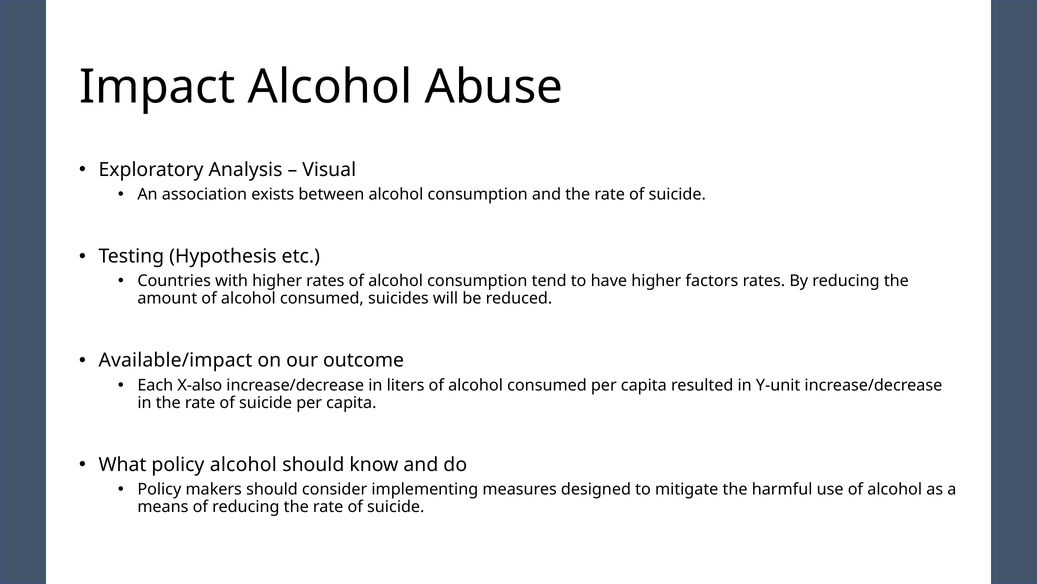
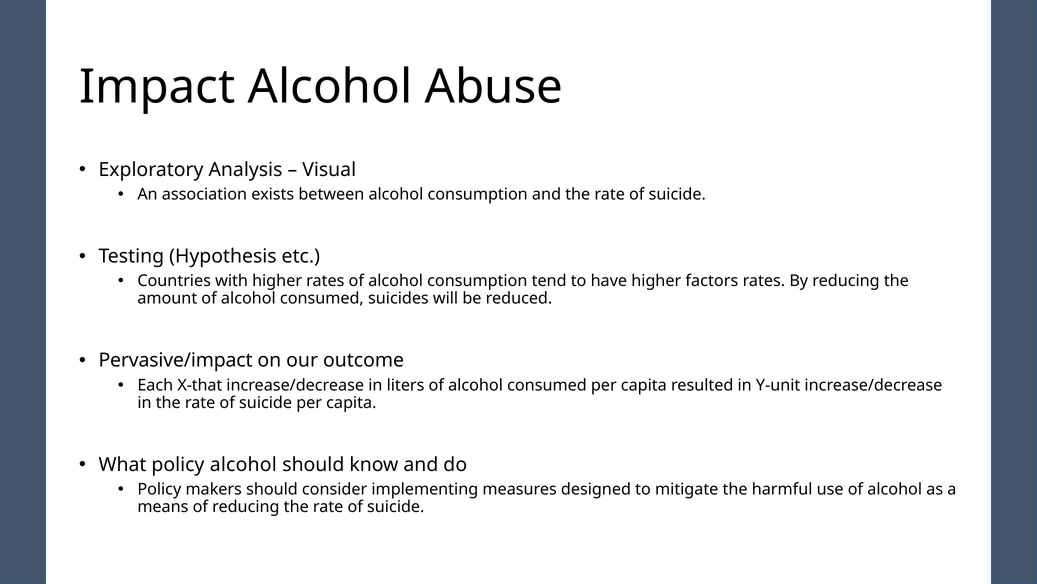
Available/impact: Available/impact -> Pervasive/impact
X-also: X-also -> X-that
